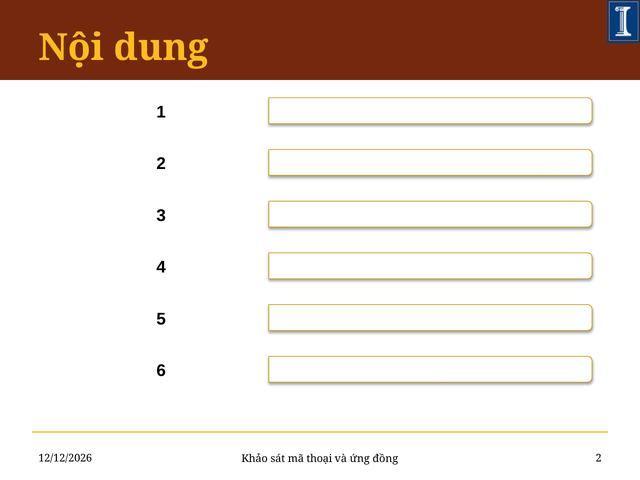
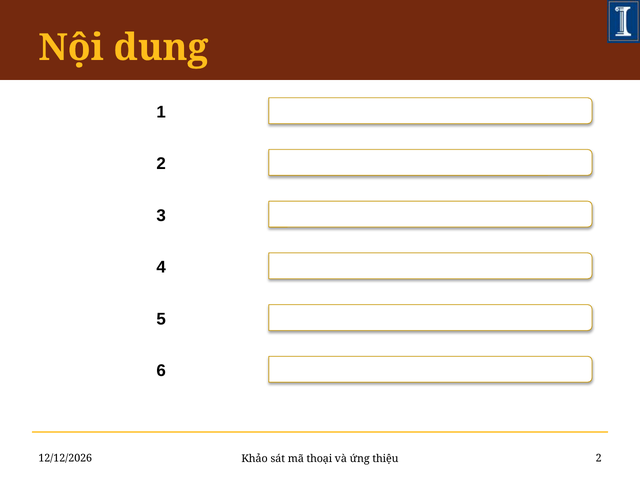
đồng: đồng -> thiệu
